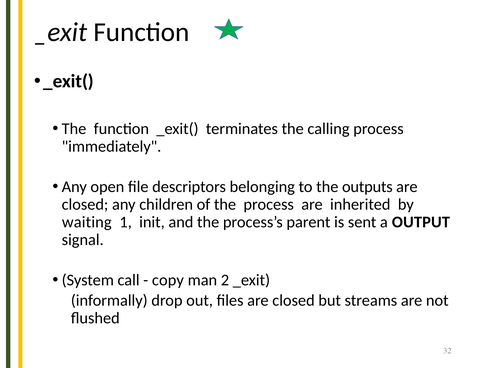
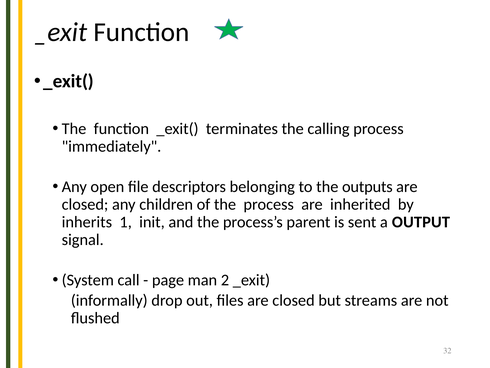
waiting: waiting -> inherits
copy: copy -> page
